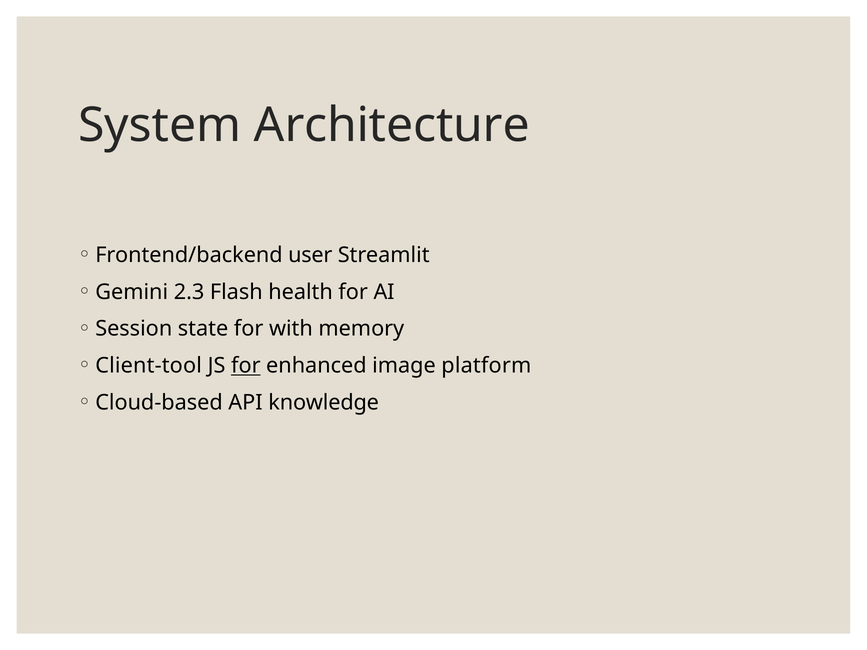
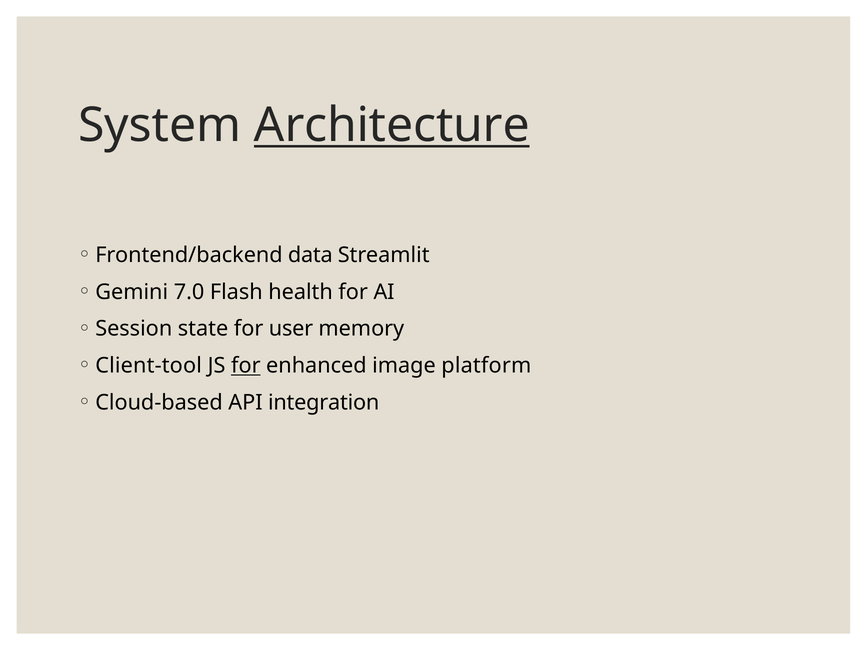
Architecture underline: none -> present
user: user -> data
2.3: 2.3 -> 7.0
with: with -> user
knowledge: knowledge -> integration
